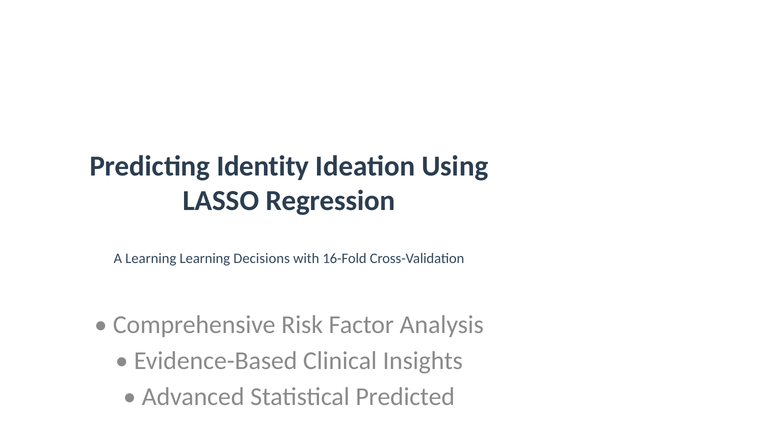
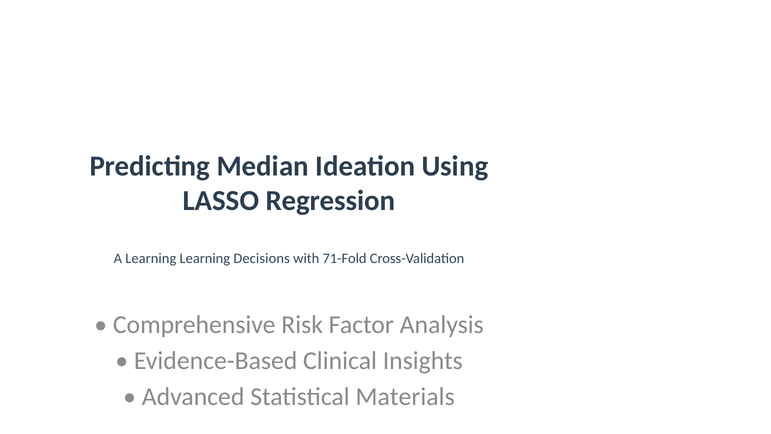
Identity: Identity -> Median
16-Fold: 16-Fold -> 71-Fold
Predicted: Predicted -> Materials
